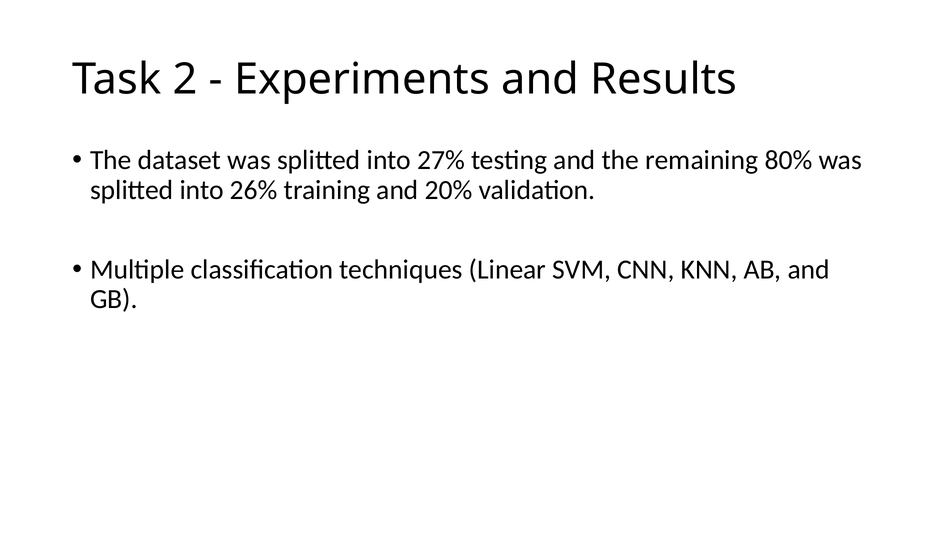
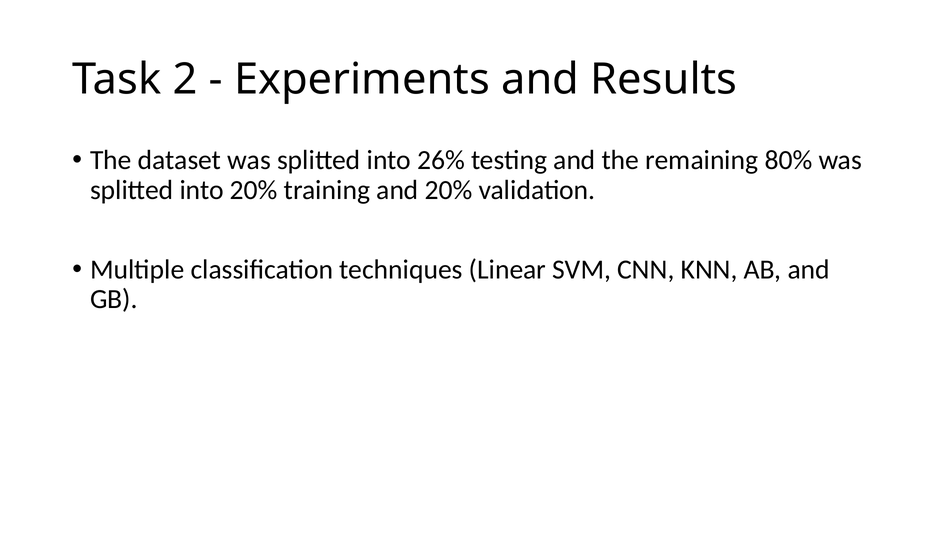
27%: 27% -> 26%
into 26%: 26% -> 20%
